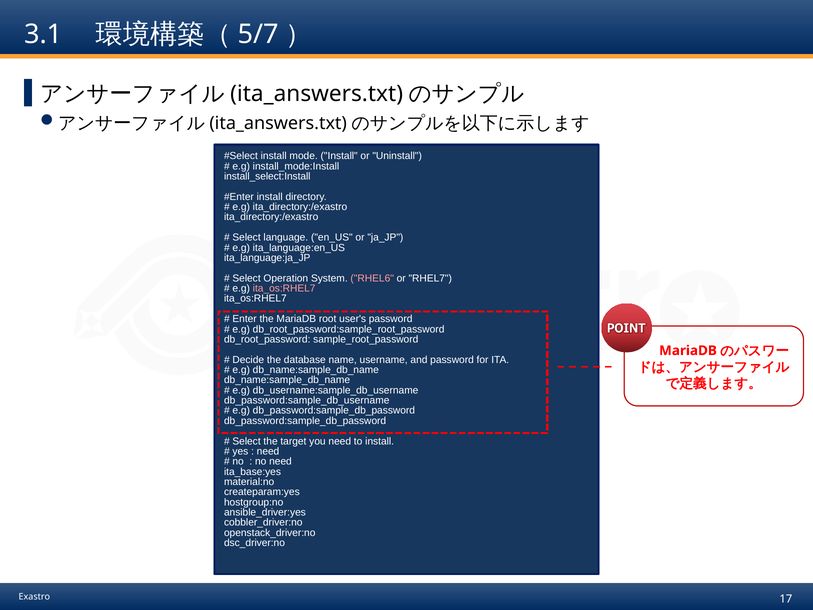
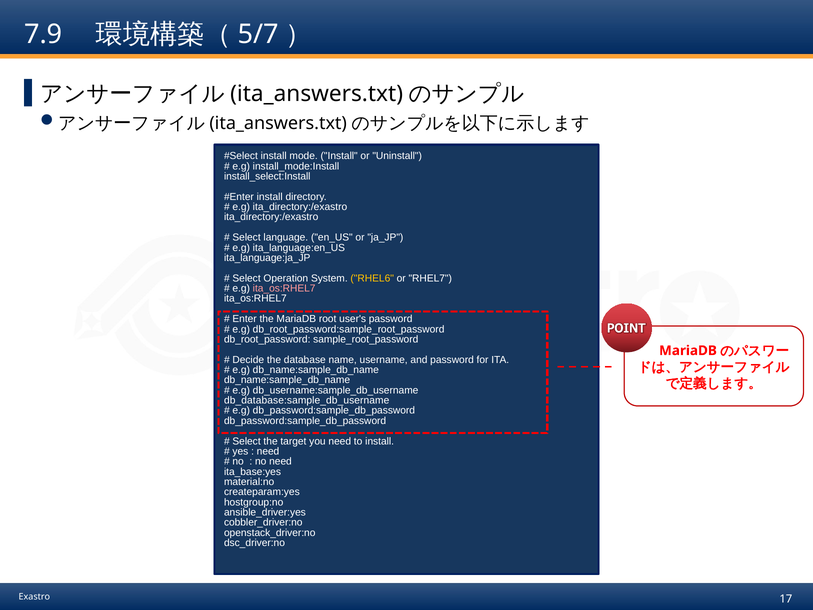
3.1: 3.1 -> 7.9
RHEL6 colour: pink -> yellow
db_password:sample_db_username: db_password:sample_db_username -> db_database:sample_db_username
